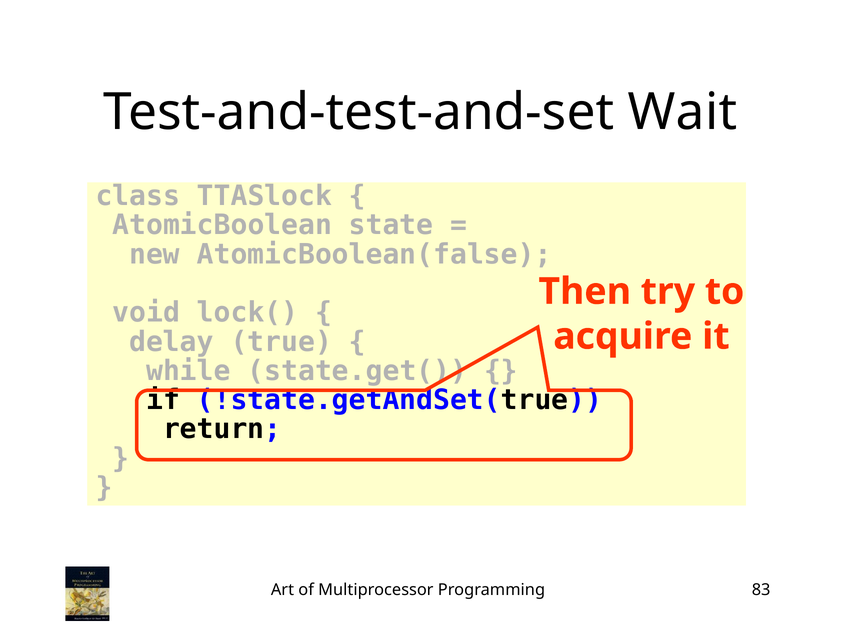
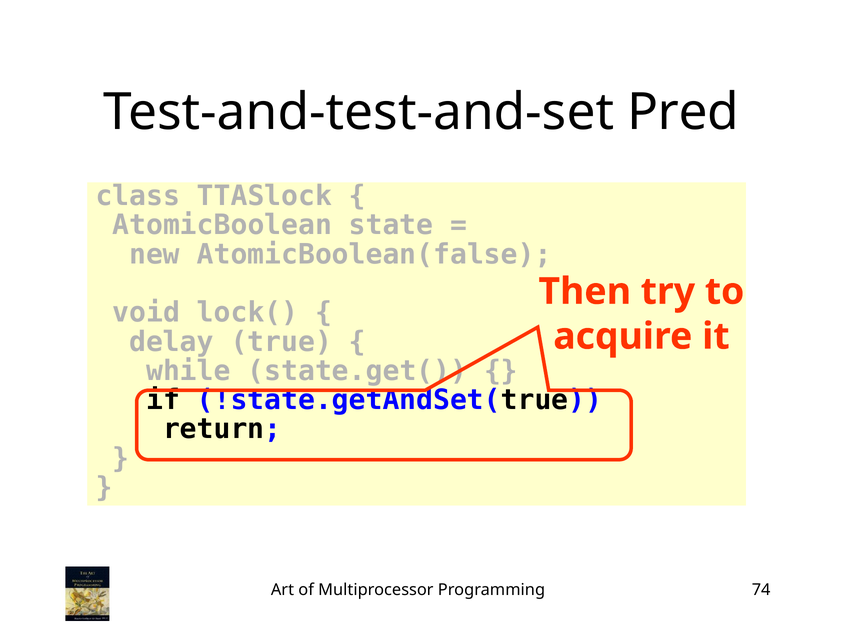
Wait: Wait -> Pred
83: 83 -> 74
